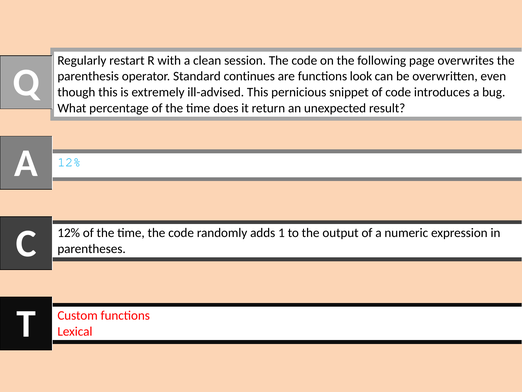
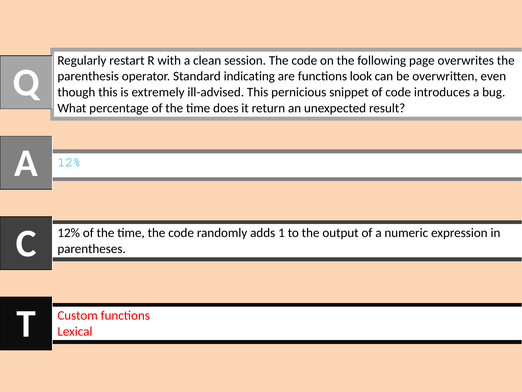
continues: continues -> indicating
